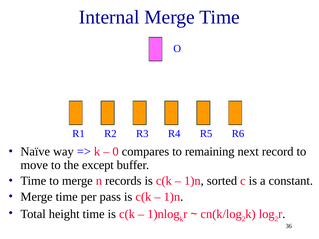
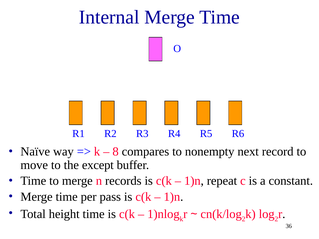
0: 0 -> 8
remaining: remaining -> nonempty
sorted: sorted -> repeat
